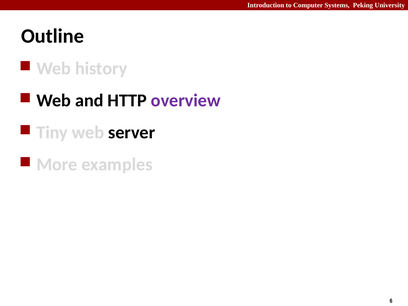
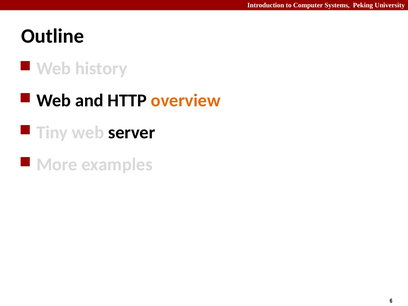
overview colour: purple -> orange
